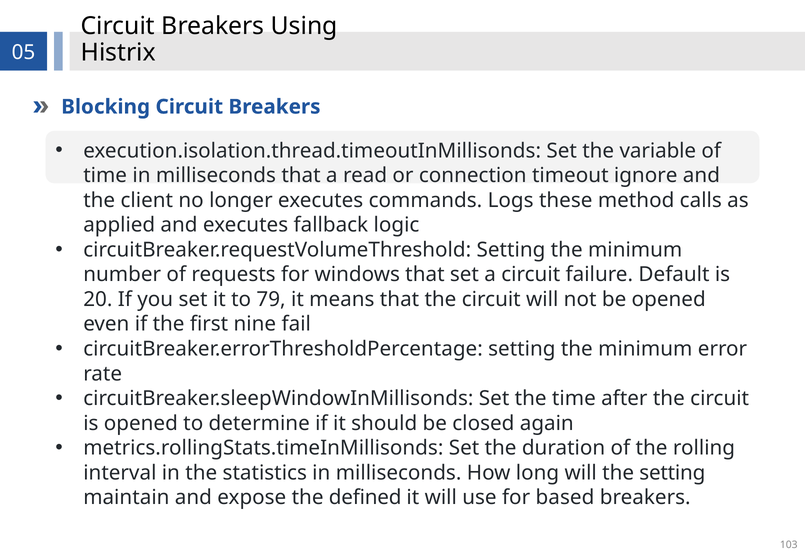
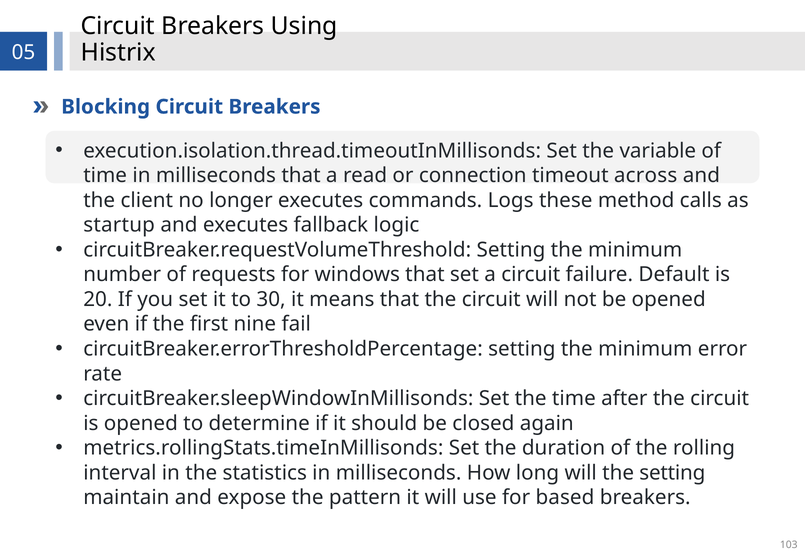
ignore: ignore -> across
applied: applied -> startup
79: 79 -> 30
defined: defined -> pattern
